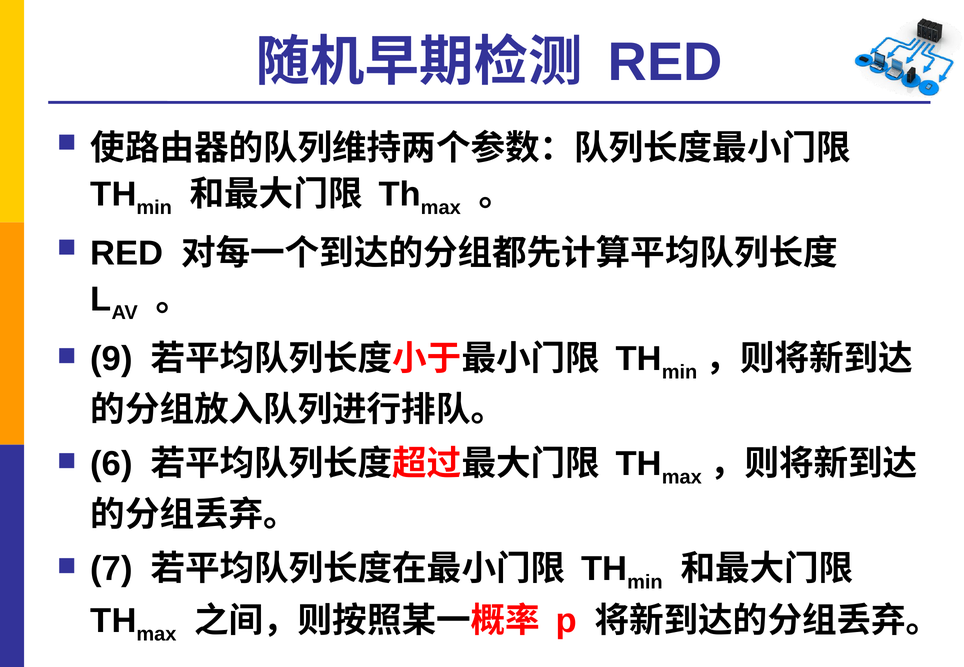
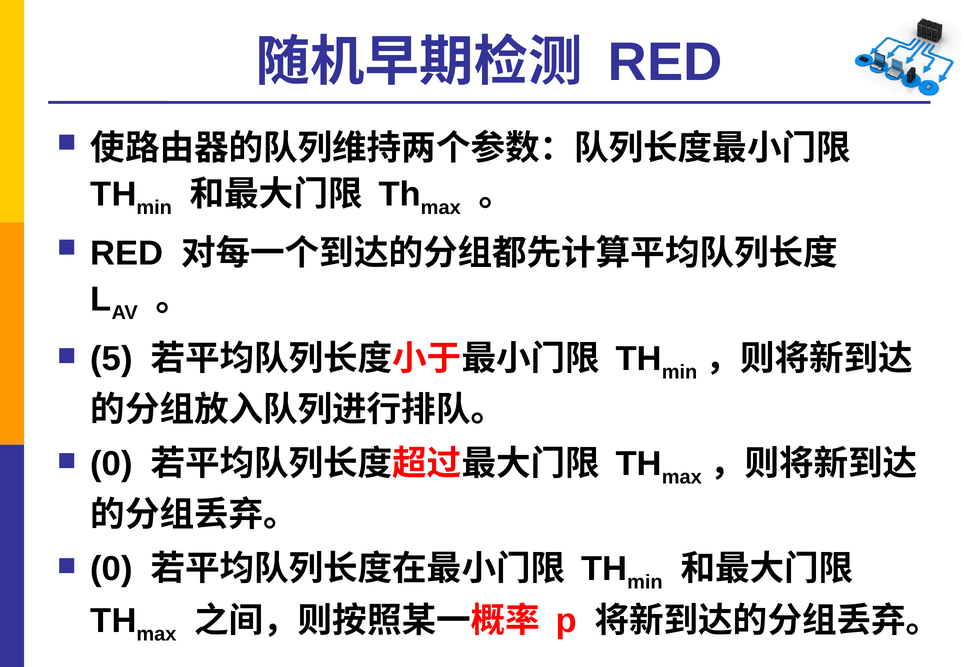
9: 9 -> 5
6 at (112, 464): 6 -> 0
7 at (112, 569): 7 -> 0
